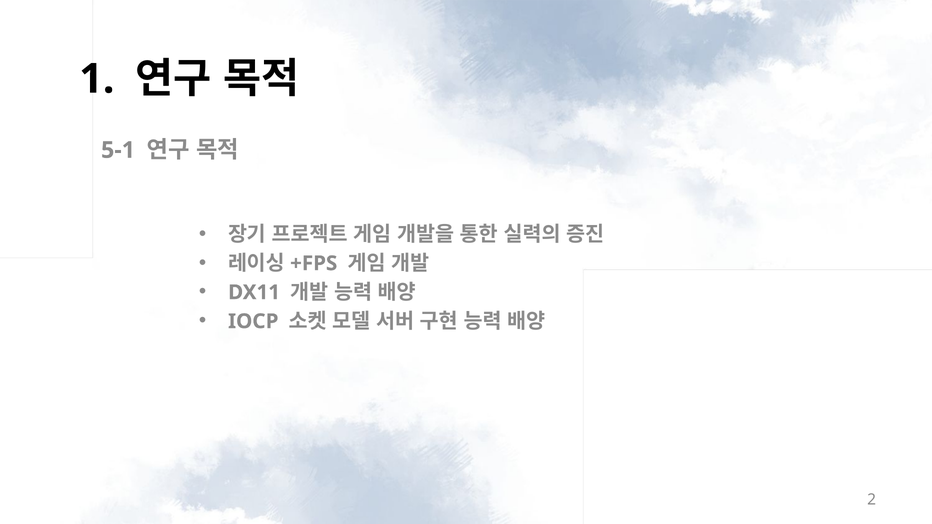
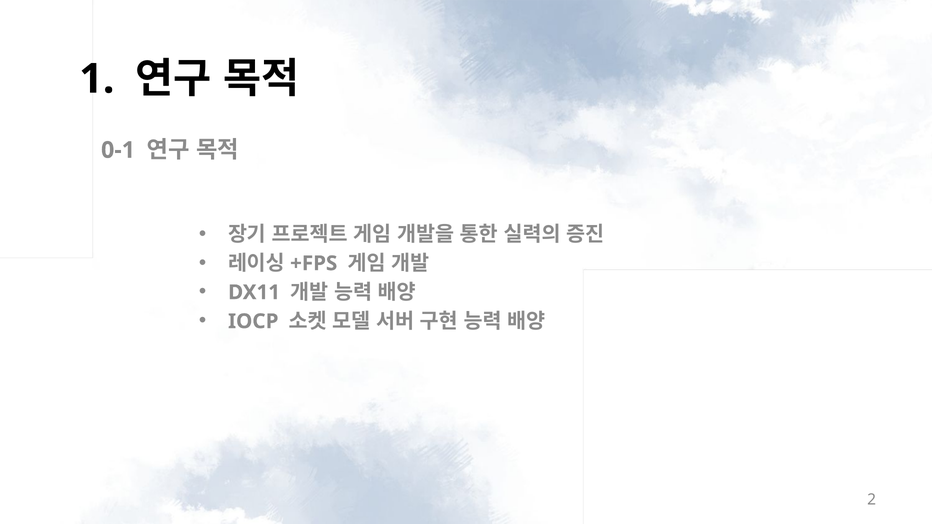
5-1: 5-1 -> 0-1
